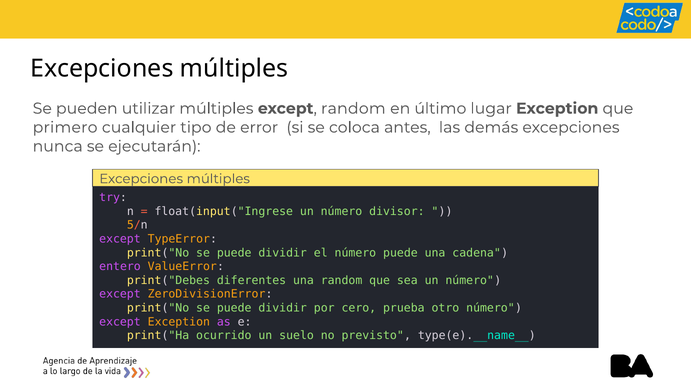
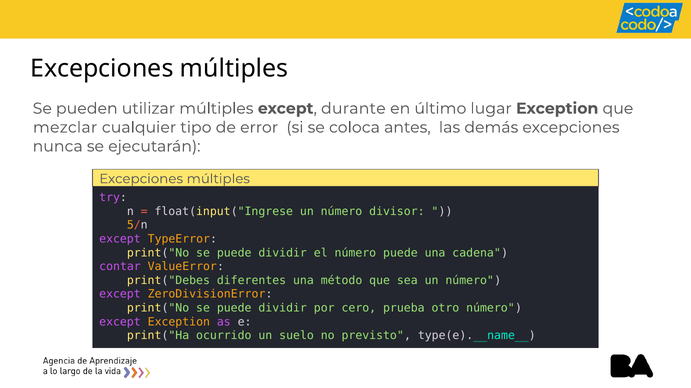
except random: random -> durante
primero: primero -> mezclar
entero: entero -> contar
una random: random -> método
